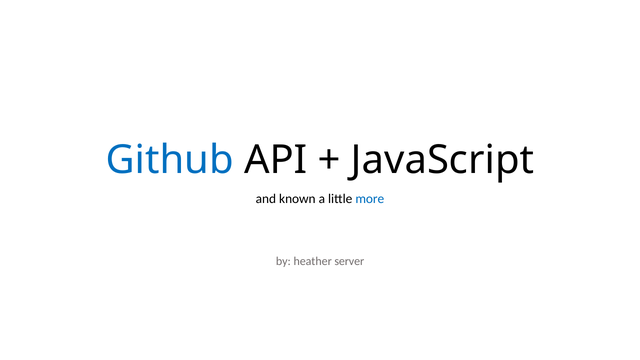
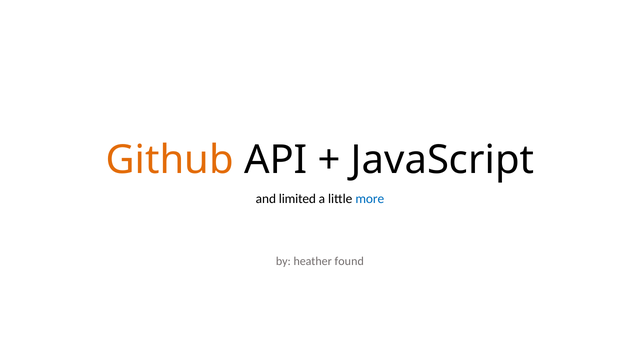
Github colour: blue -> orange
known: known -> limited
server: server -> found
